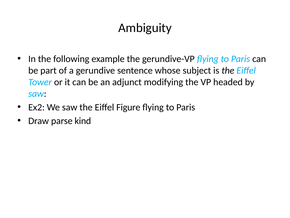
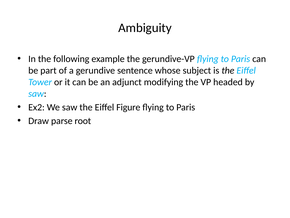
kind: kind -> root
